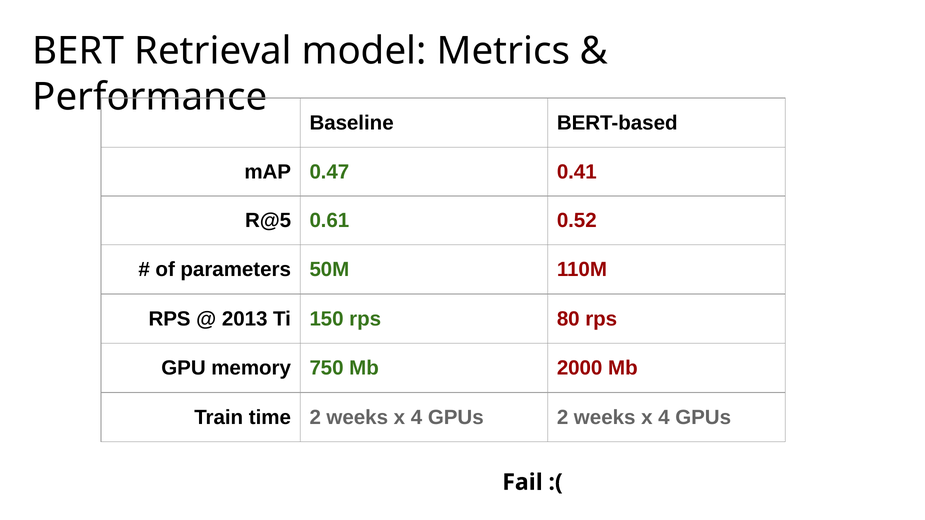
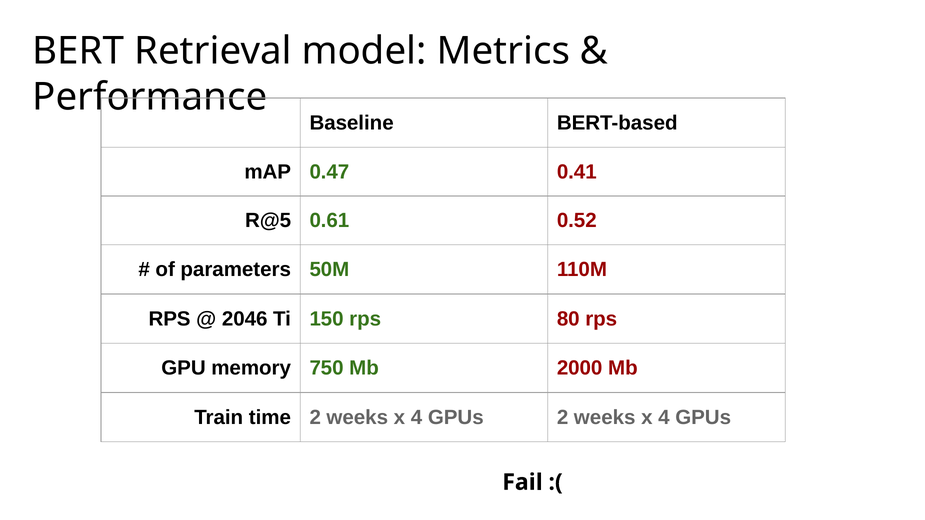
2013: 2013 -> 2046
